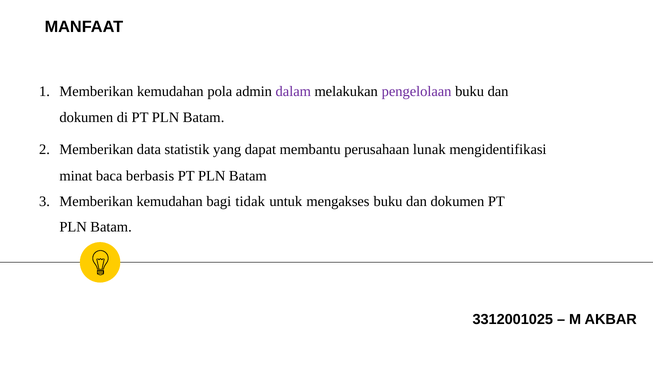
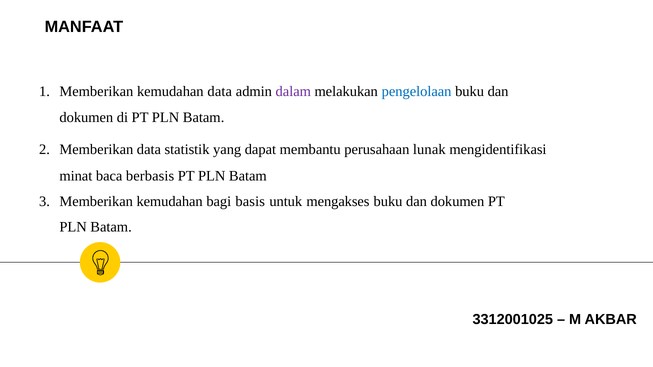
kemudahan pola: pola -> data
pengelolaan colour: purple -> blue
tidak: tidak -> basis
